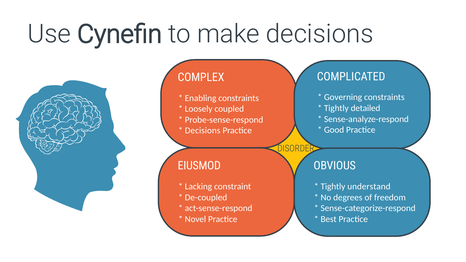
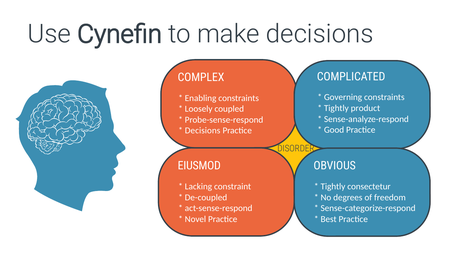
detailed: detailed -> product
understand: understand -> consectetur
